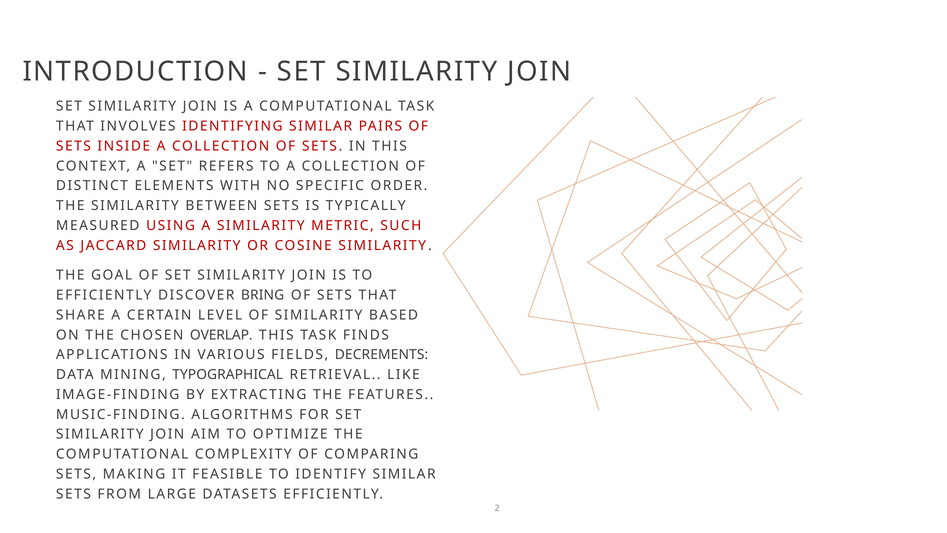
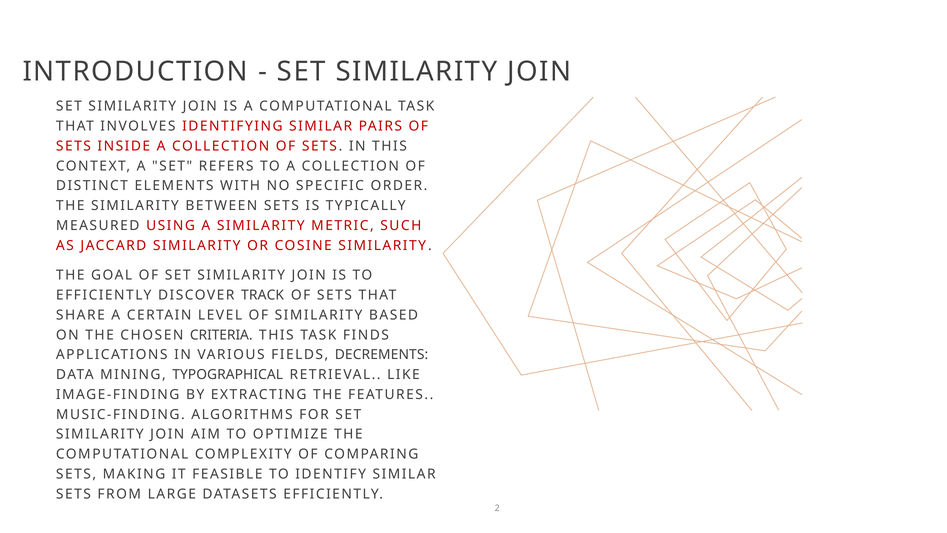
BRING: BRING -> TRACK
OVERLAP: OVERLAP -> CRITERIA
